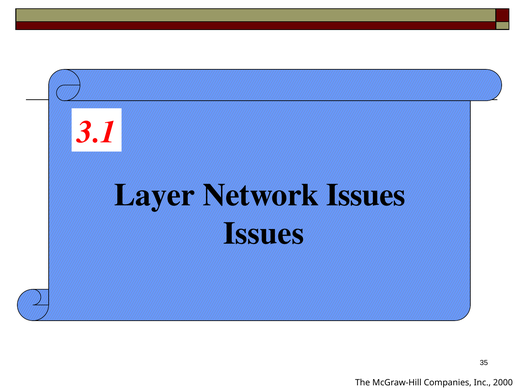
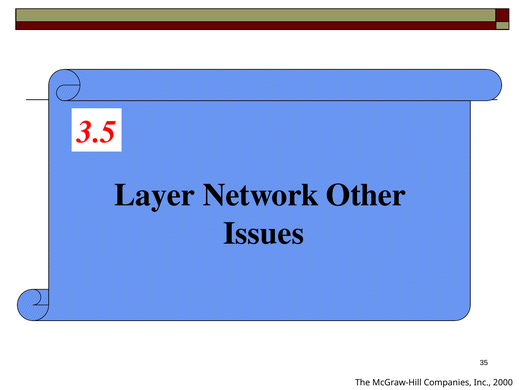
3.1: 3.1 -> 3.5
Network Issues: Issues -> Other
